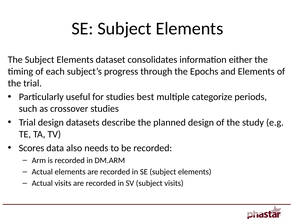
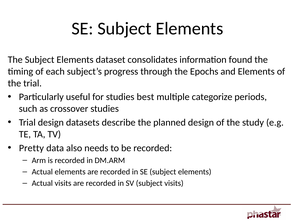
either: either -> found
Scores: Scores -> Pretty
